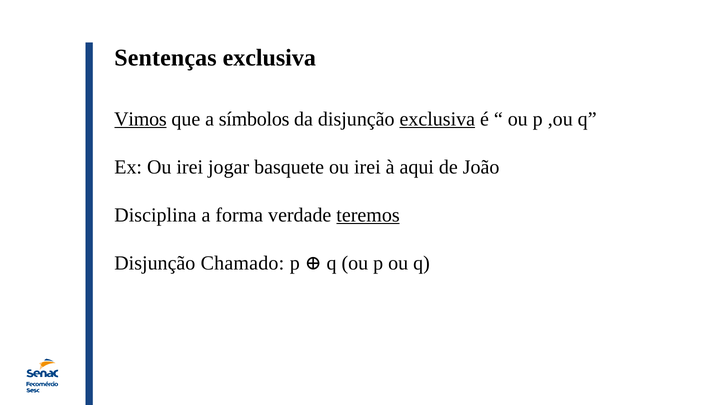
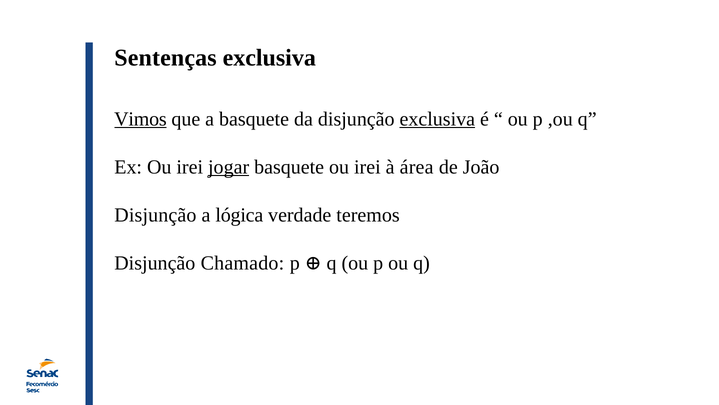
a símbolos: símbolos -> basquete
jogar underline: none -> present
aqui: aqui -> área
Disciplina at (155, 215): Disciplina -> Disjunção
forma: forma -> lógica
teremos underline: present -> none
